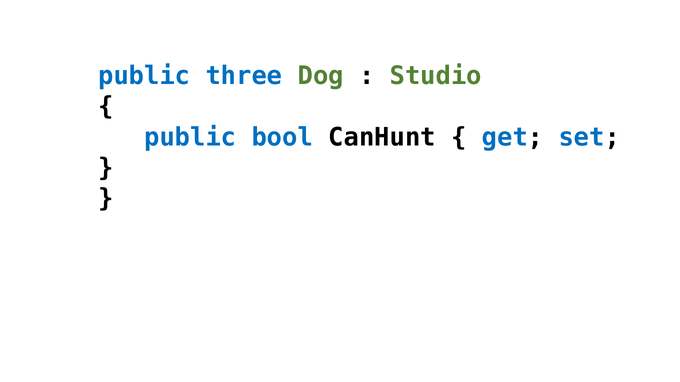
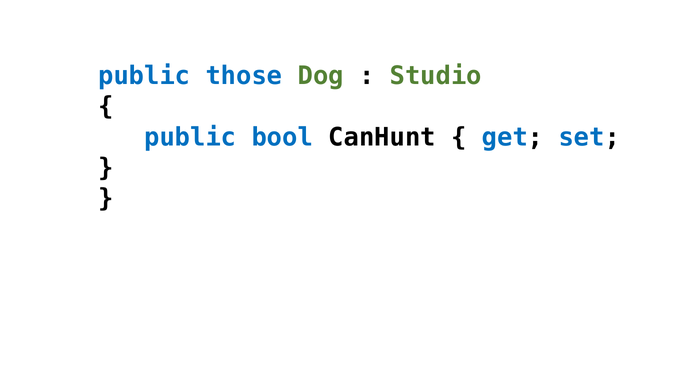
three: three -> those
